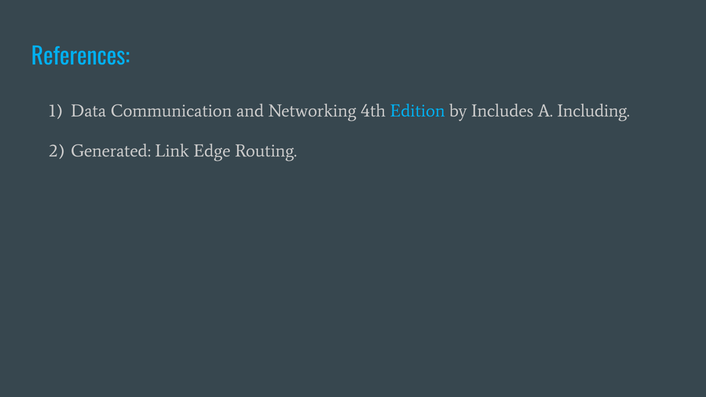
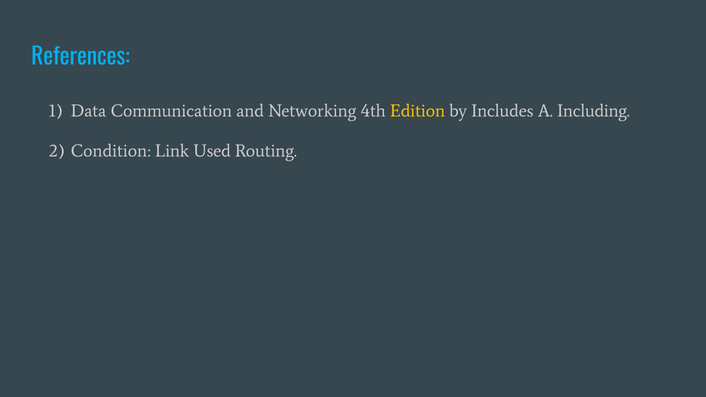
Edition colour: light blue -> yellow
Generated: Generated -> Condition
Edge: Edge -> Used
